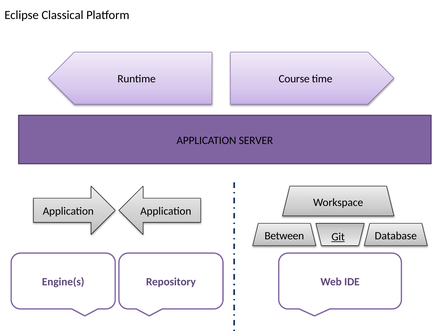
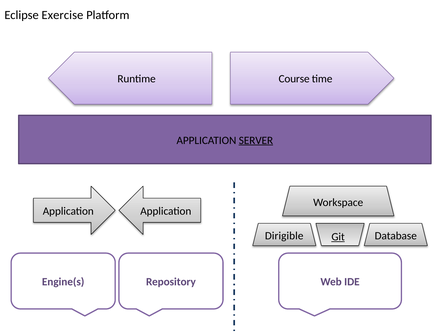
Classical: Classical -> Exercise
SERVER underline: none -> present
Between: Between -> Dirigible
